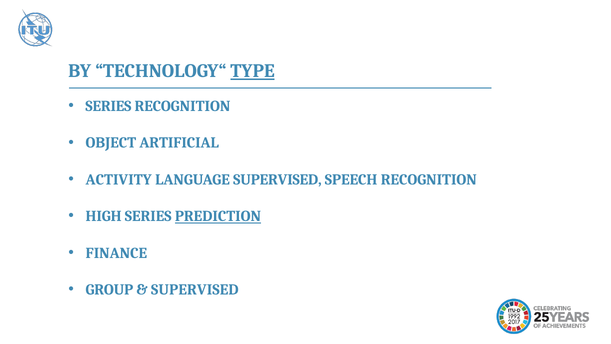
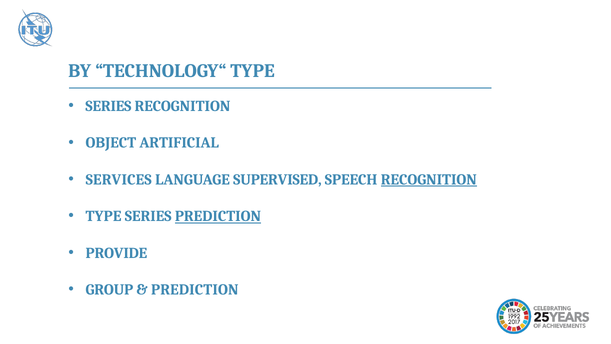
TYPE at (252, 71) underline: present -> none
ACTIVITY: ACTIVITY -> SERVICES
RECOGNITION at (429, 179) underline: none -> present
HIGH at (104, 216): HIGH -> TYPE
FINANCE: FINANCE -> PROVIDE
SUPERVISED at (195, 289): SUPERVISED -> PREDICTION
